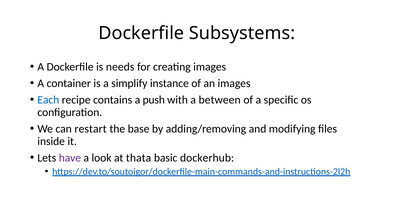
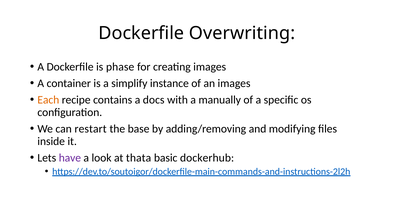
Subsystems: Subsystems -> Overwriting
needs: needs -> phase
Each colour: blue -> orange
push: push -> docs
between: between -> manually
